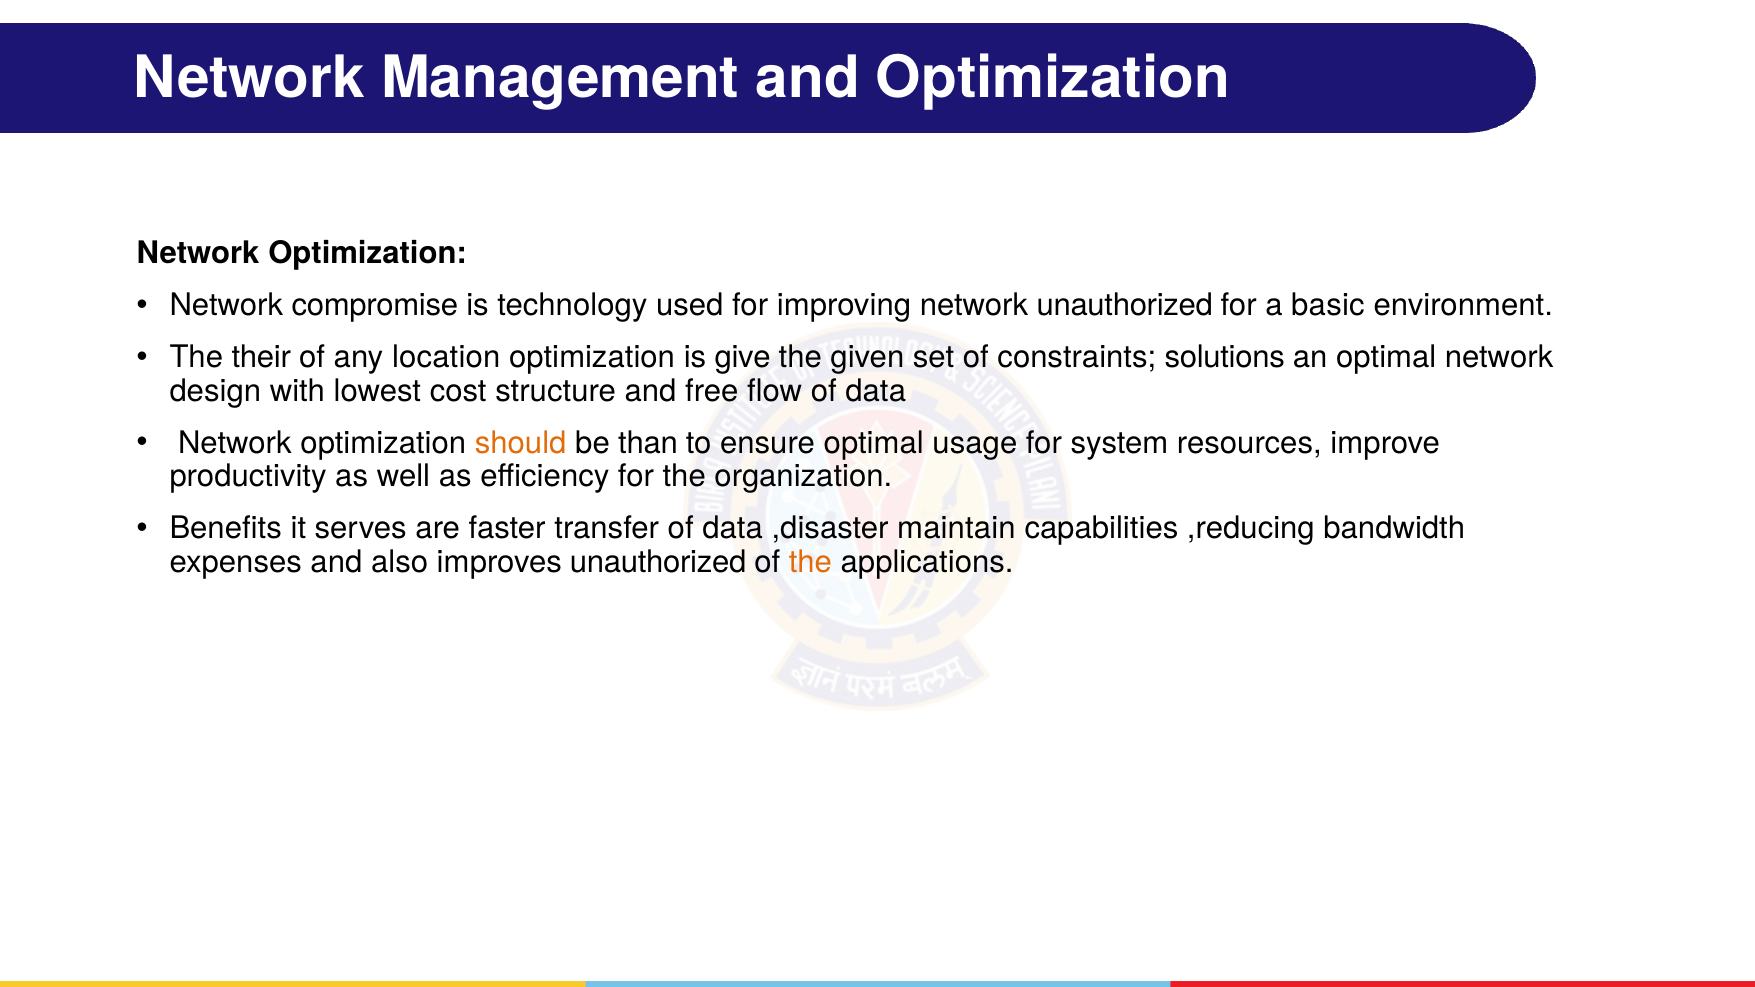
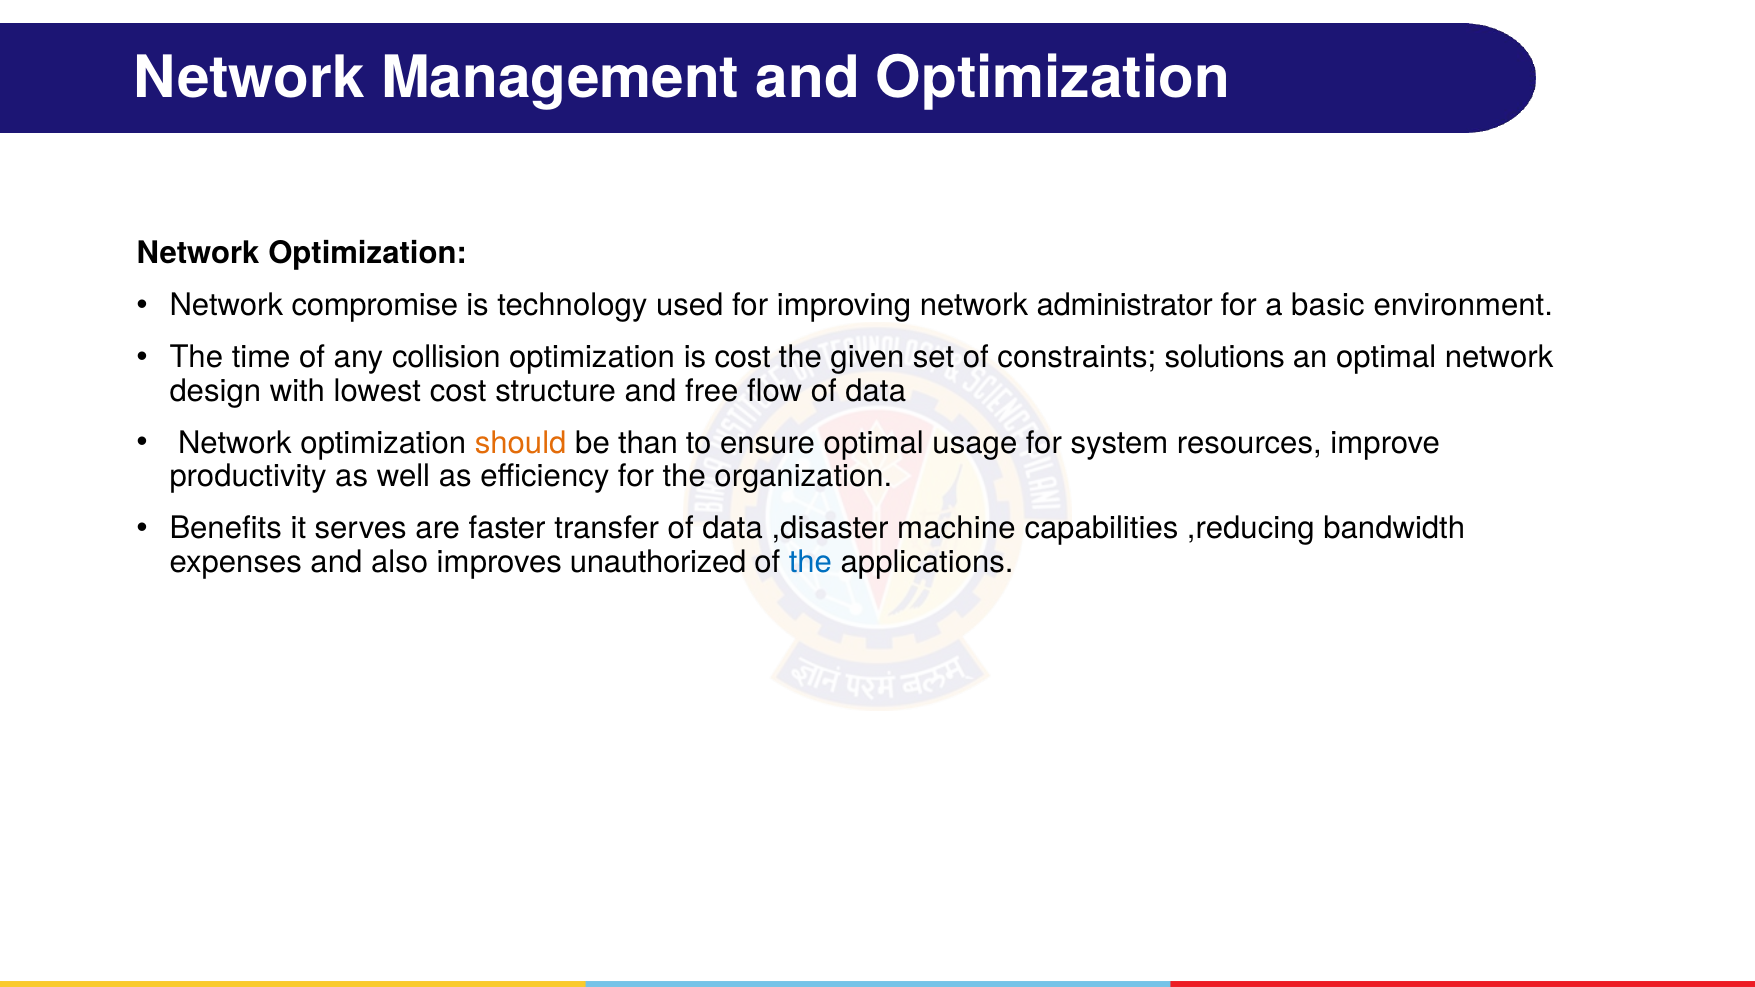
network unauthorized: unauthorized -> administrator
their: their -> time
location: location -> collision
is give: give -> cost
maintain: maintain -> machine
the at (810, 562) colour: orange -> blue
